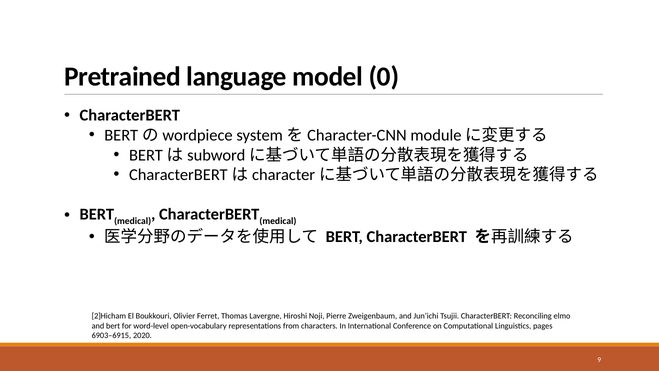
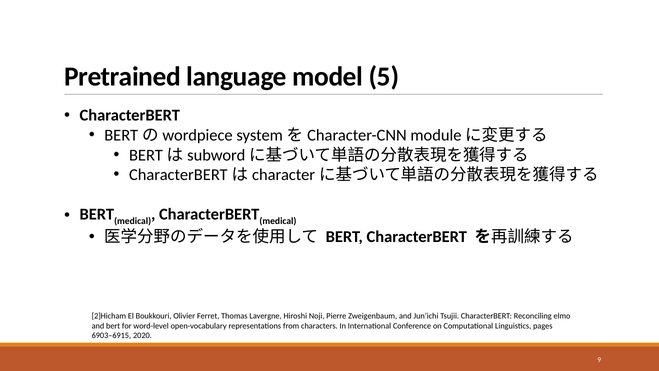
0: 0 -> 5
